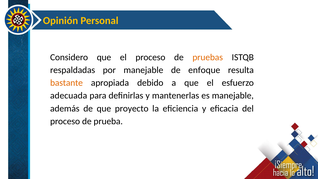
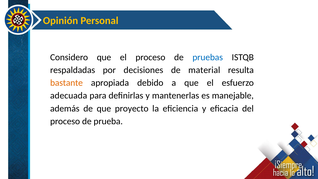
pruebas colour: orange -> blue
por manejable: manejable -> decisiones
enfoque: enfoque -> material
